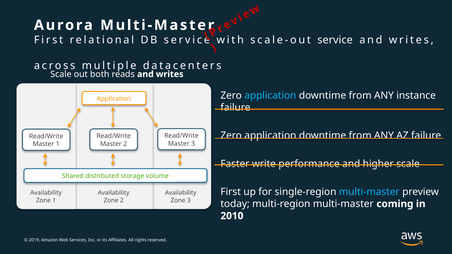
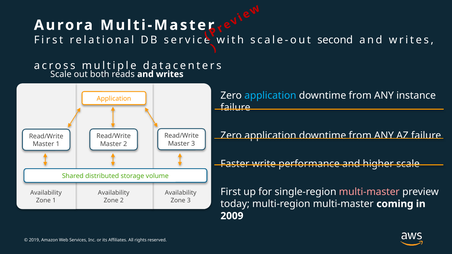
scale-out service: service -> second
multi-master at (369, 192) colour: light blue -> pink
2010: 2010 -> 2009
